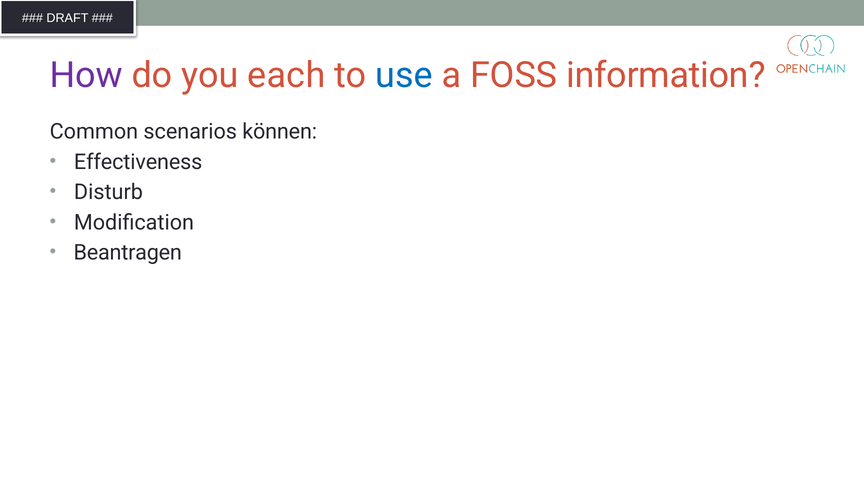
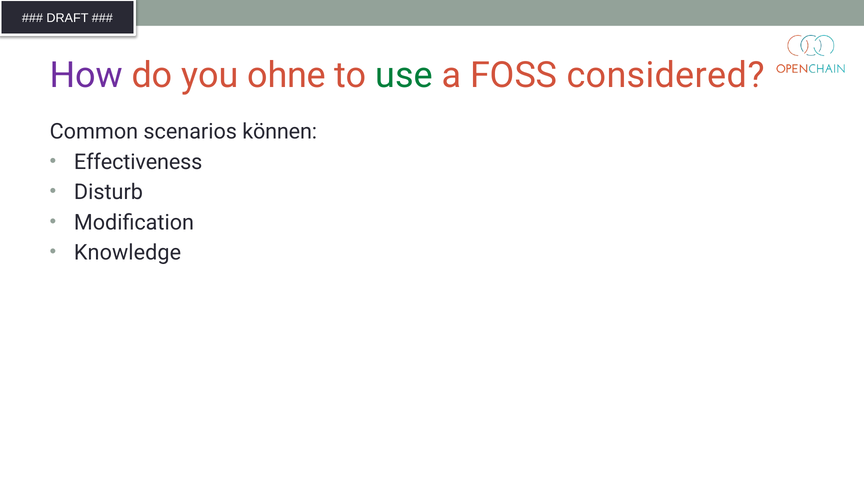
each: each -> ohne
use colour: blue -> green
information: information -> considered
Beantragen: Beantragen -> Knowledge
